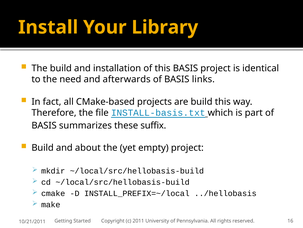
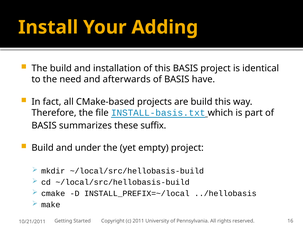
Library: Library -> Adding
links: links -> have
about: about -> under
